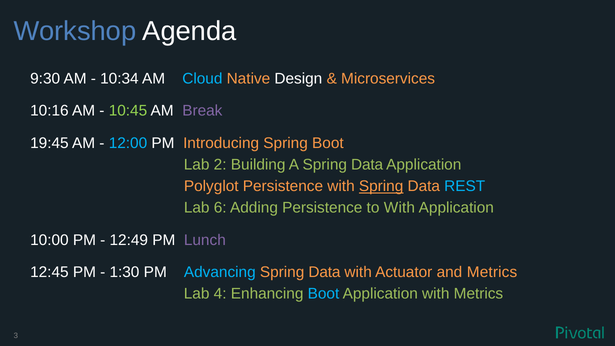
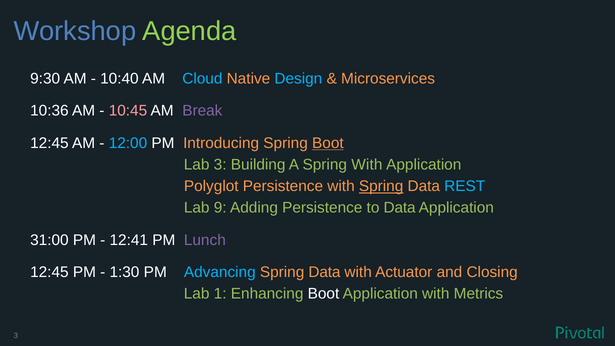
Agenda colour: white -> light green
10:34: 10:34 -> 10:40
Design colour: white -> light blue
10:16: 10:16 -> 10:36
10:45 colour: light green -> pink
19:45 at (49, 143): 19:45 -> 12:45
Boot at (328, 143) underline: none -> present
Lab 2: 2 -> 3
A Spring Data: Data -> With
6: 6 -> 9
to With: With -> Data
10:00: 10:00 -> 31:00
12:49: 12:49 -> 12:41
and Metrics: Metrics -> Closing
4: 4 -> 1
Boot at (323, 294) colour: light blue -> white
